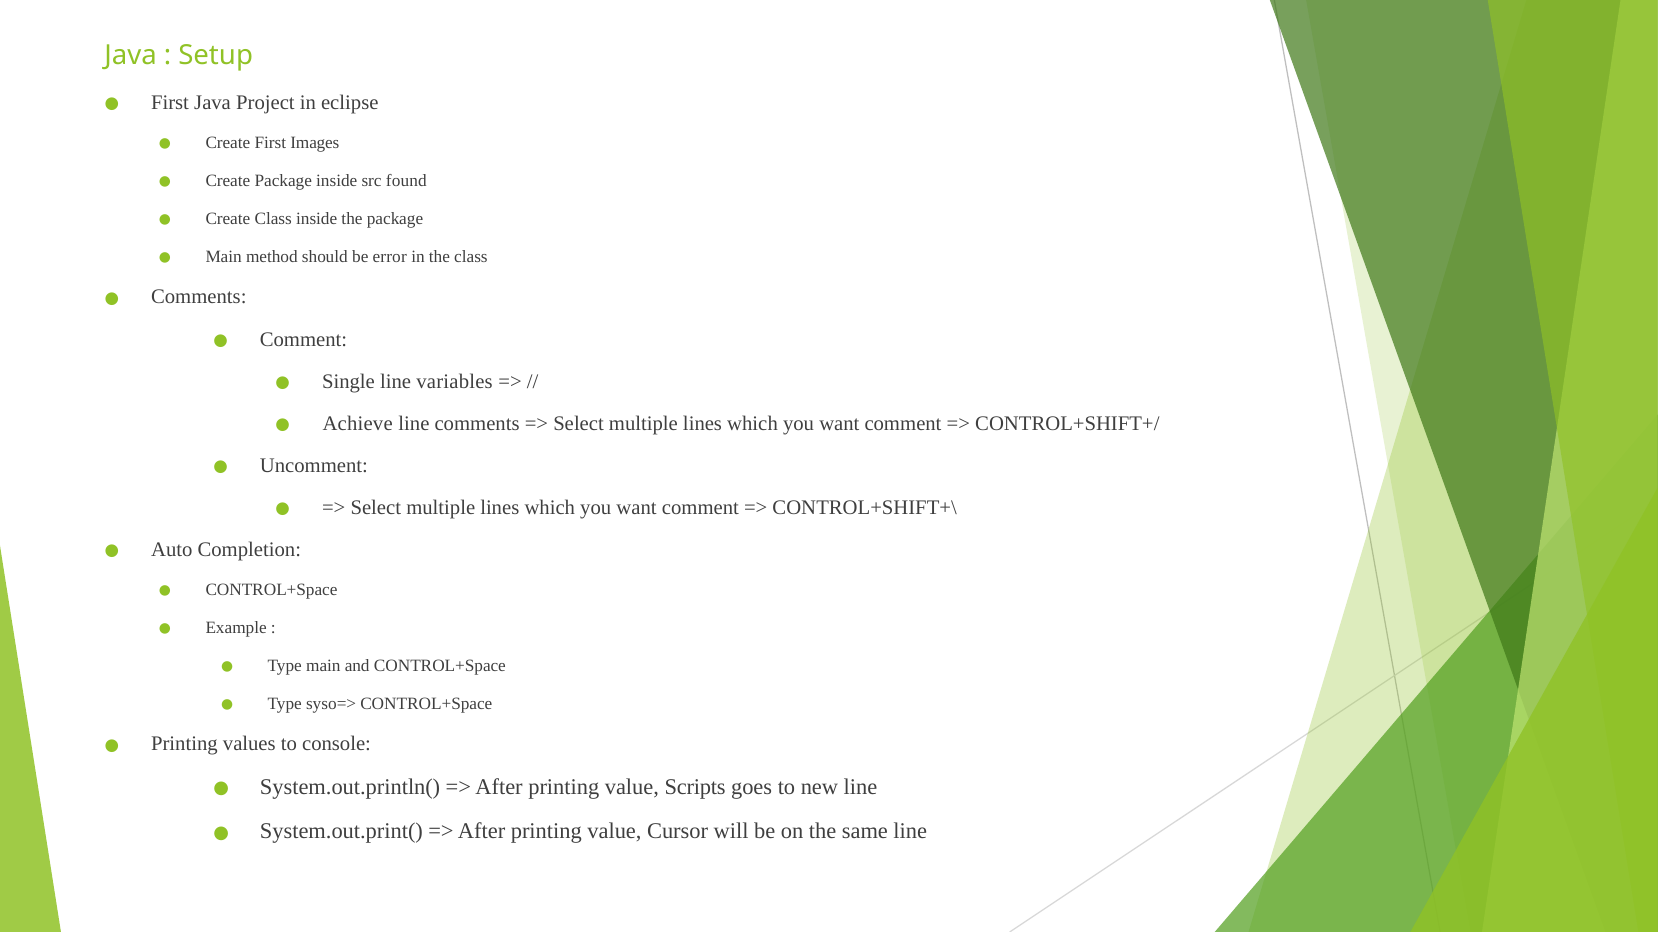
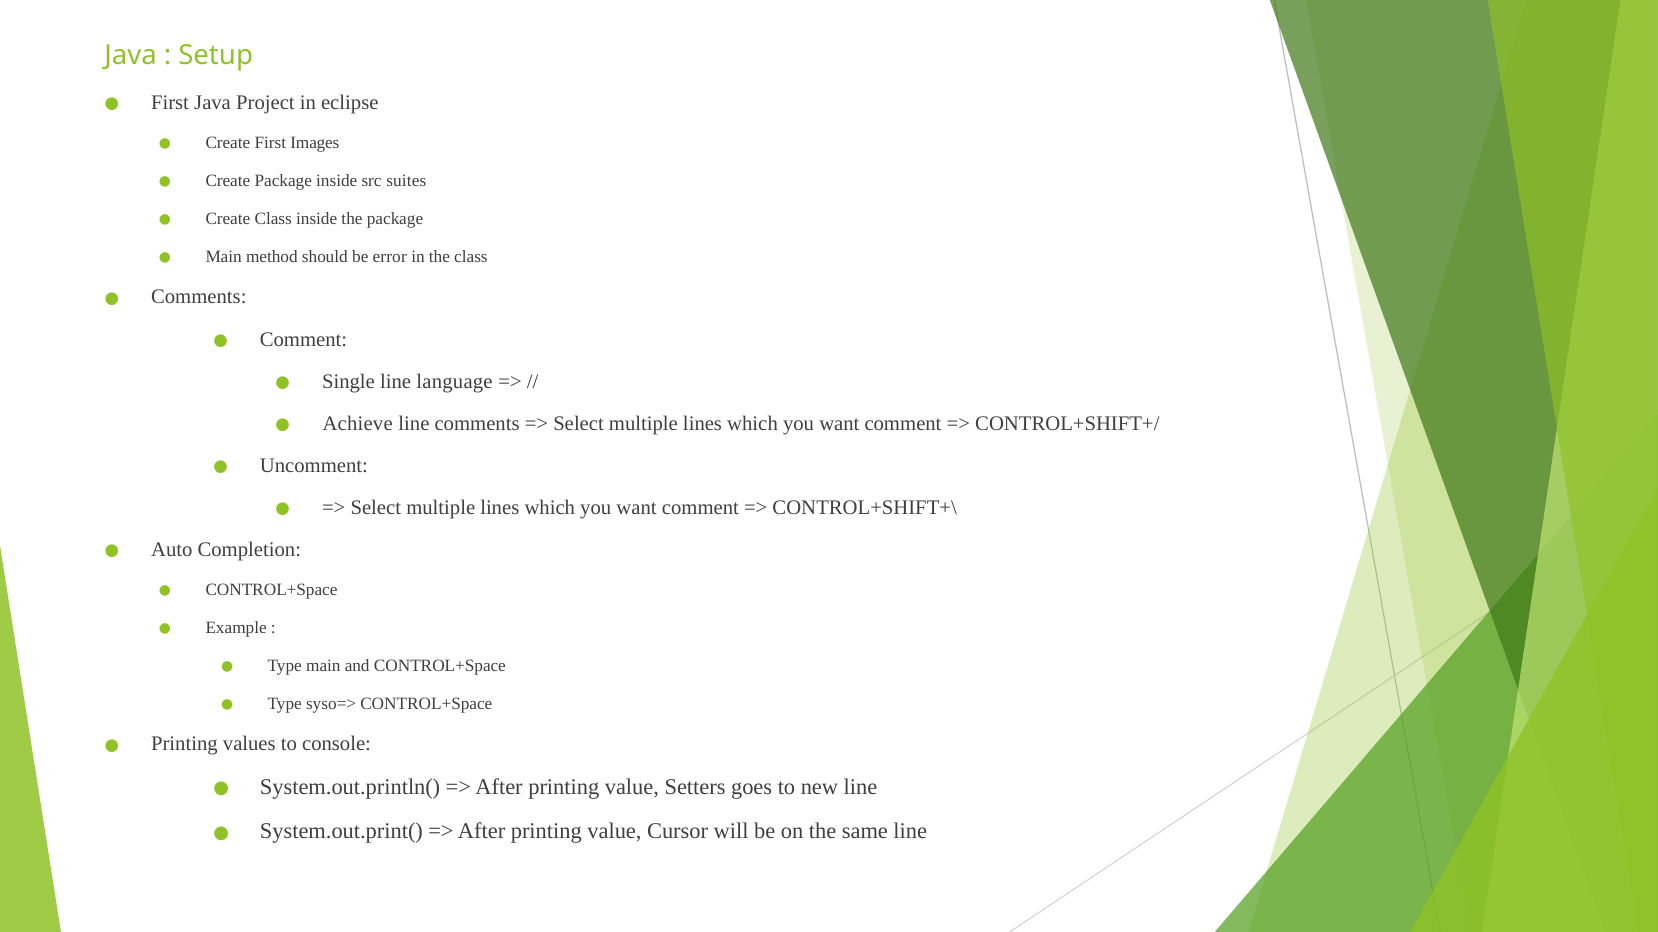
found: found -> suites
variables: variables -> language
Scripts: Scripts -> Setters
